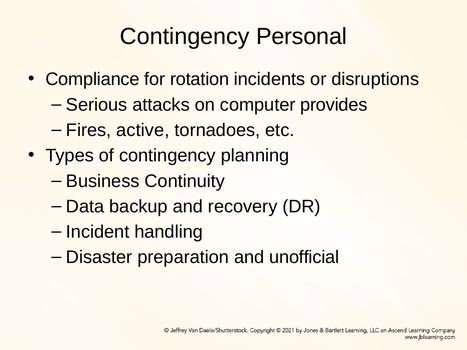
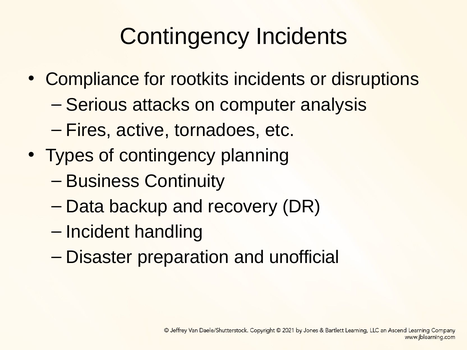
Contingency Personal: Personal -> Incidents
rotation: rotation -> rootkits
provides: provides -> analysis
